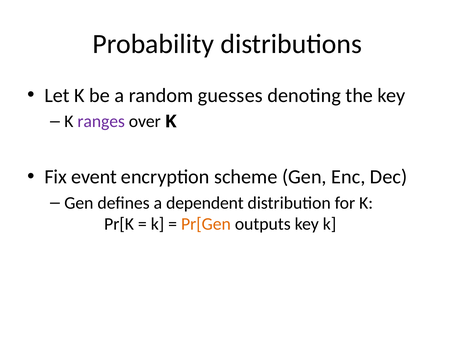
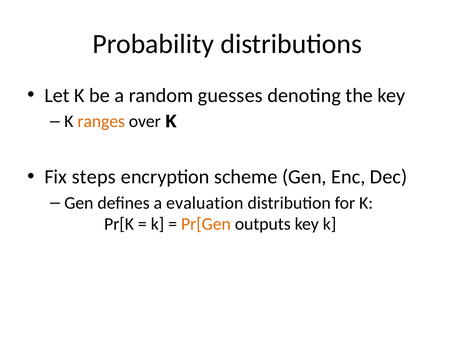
ranges colour: purple -> orange
event: event -> steps
dependent: dependent -> evaluation
